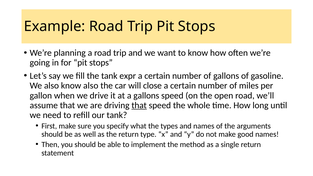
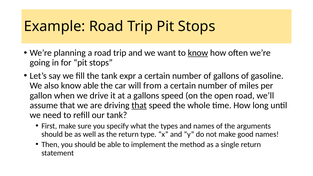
know at (198, 53) underline: none -> present
know also: also -> able
close: close -> from
